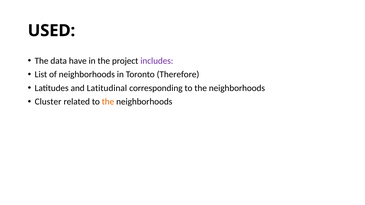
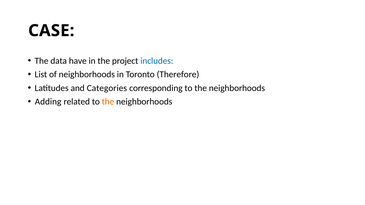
USED: USED -> CASE
includes colour: purple -> blue
Latitudinal: Latitudinal -> Categories
Cluster: Cluster -> Adding
